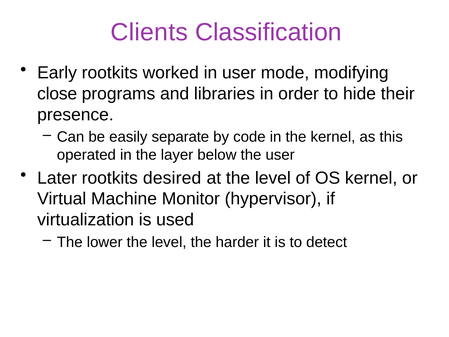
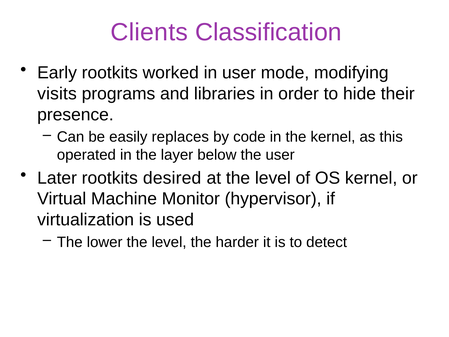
close: close -> visits
separate: separate -> replaces
